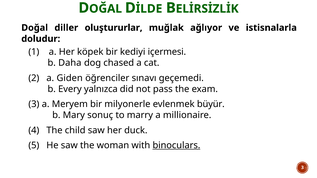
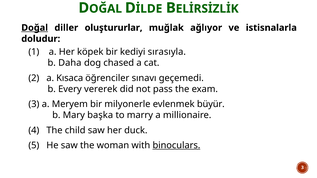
Doğal underline: none -> present
içermesi: içermesi -> sırasıyla
Giden: Giden -> Kısaca
yalnızca: yalnızca -> vererek
sonuç: sonuç -> başka
